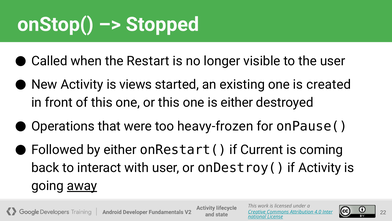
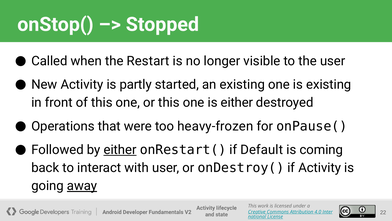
views: views -> partly
is created: created -> existing
either at (120, 149) underline: none -> present
Current: Current -> Default
